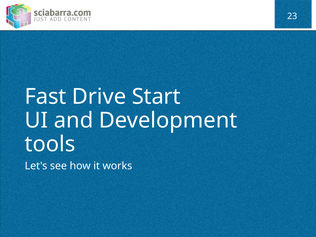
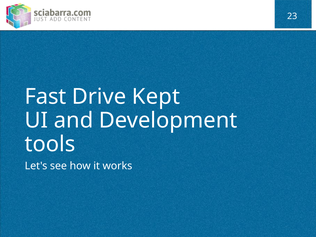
Start: Start -> Kept
